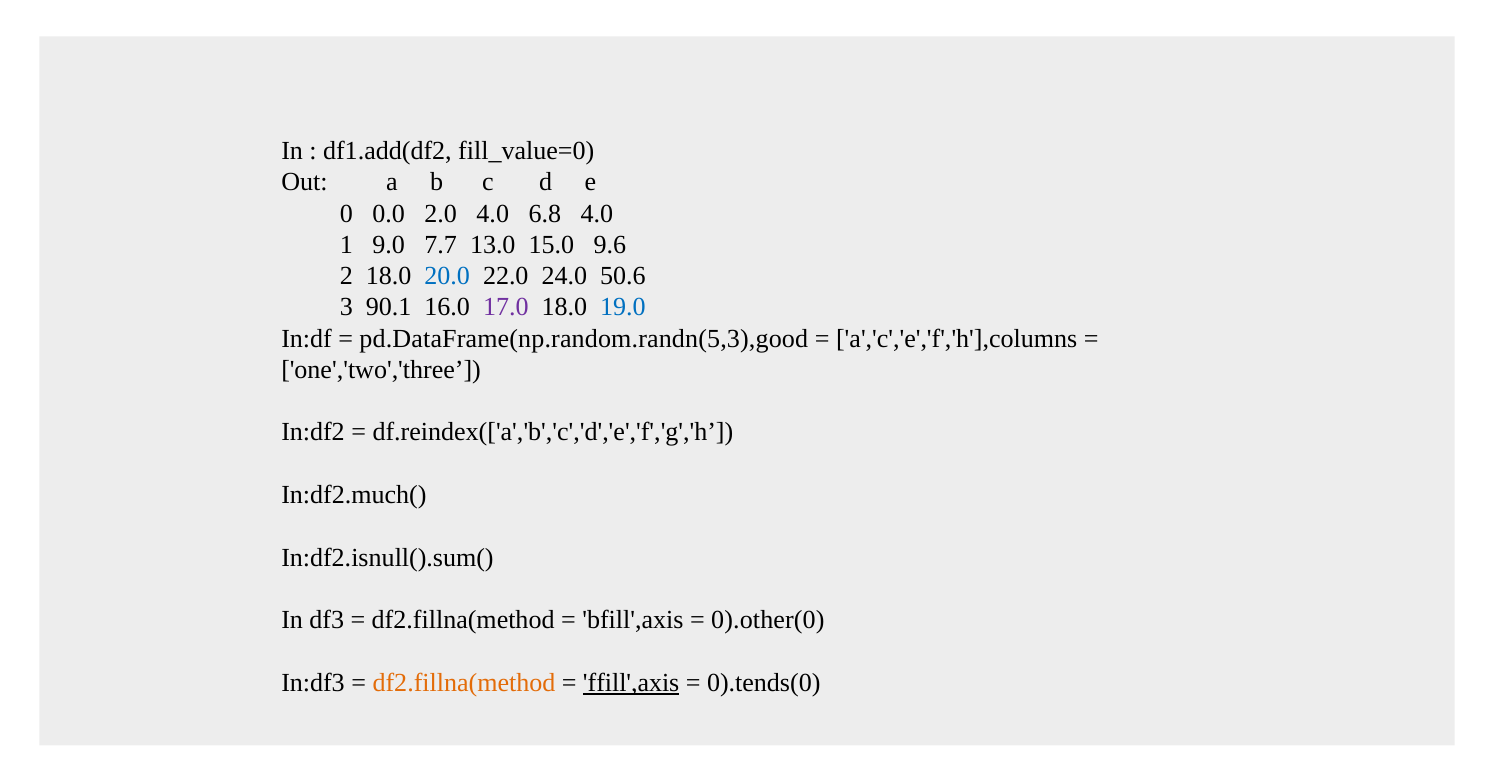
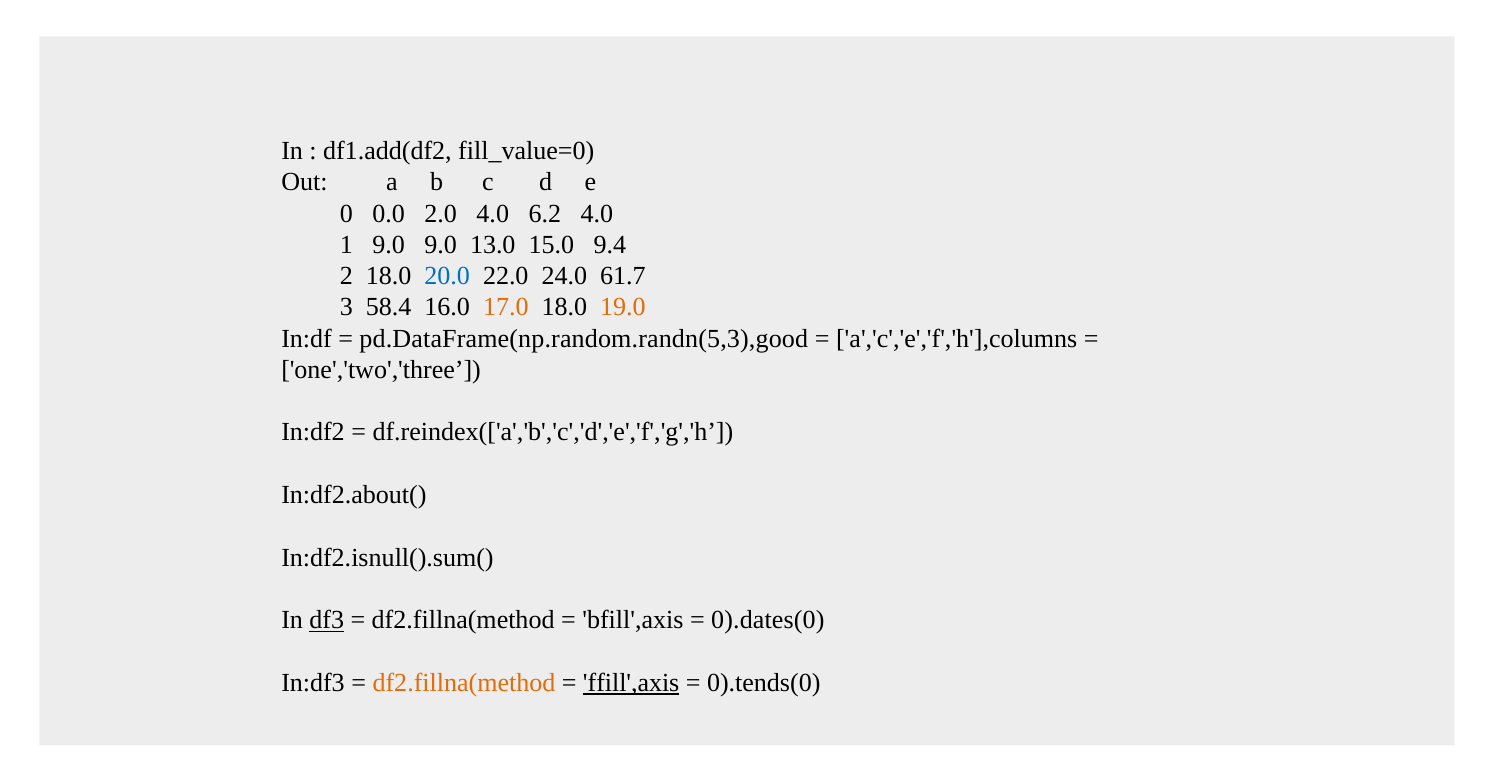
6.8: 6.8 -> 6.2
9.0 7.7: 7.7 -> 9.0
9.6: 9.6 -> 9.4
50.6: 50.6 -> 61.7
90.1: 90.1 -> 58.4
17.0 colour: purple -> orange
19.0 colour: blue -> orange
In:df2.much(: In:df2.much( -> In:df2.about(
df3 underline: none -> present
0).other(0: 0).other(0 -> 0).dates(0
